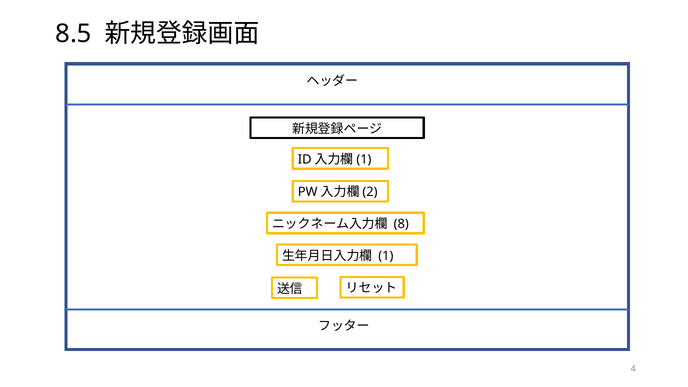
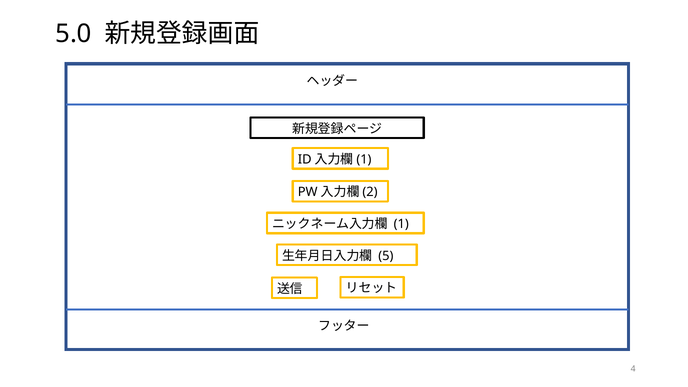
8.5: 8.5 -> 5.0
8: 8 -> 1
1: 1 -> 5
